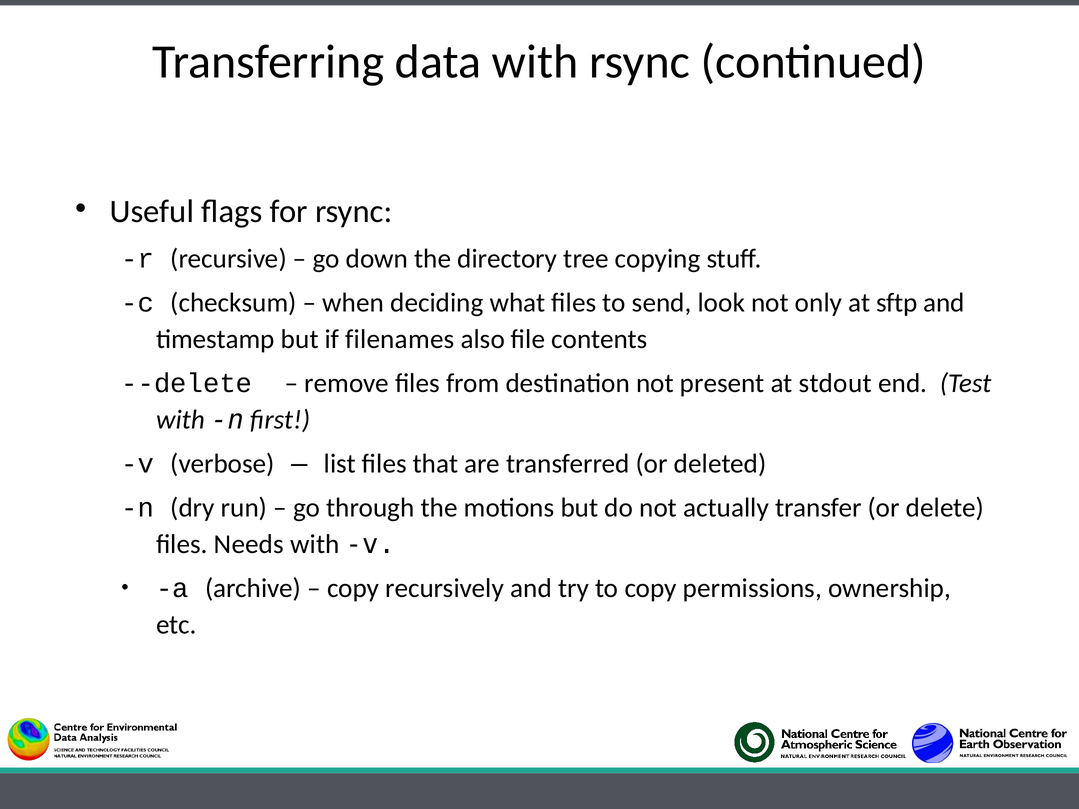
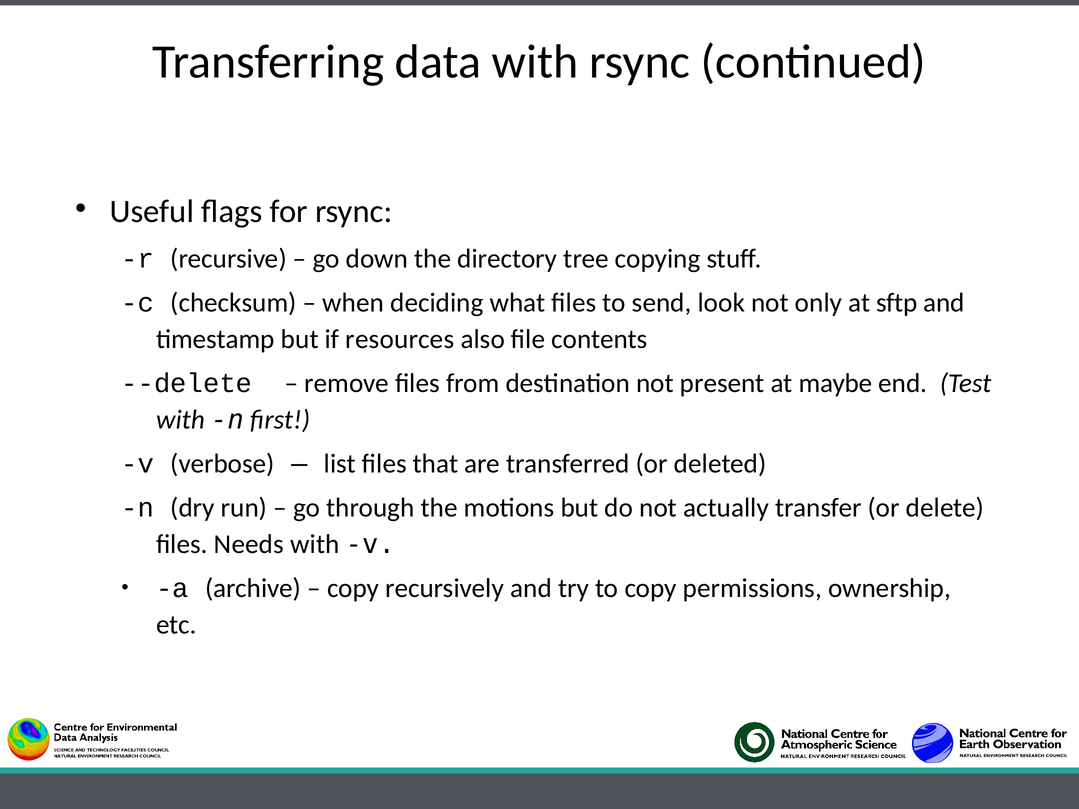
filenames: filenames -> resources
stdout: stdout -> maybe
